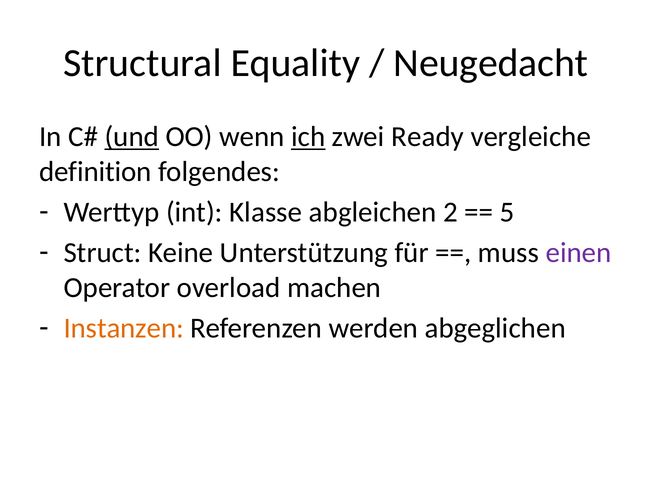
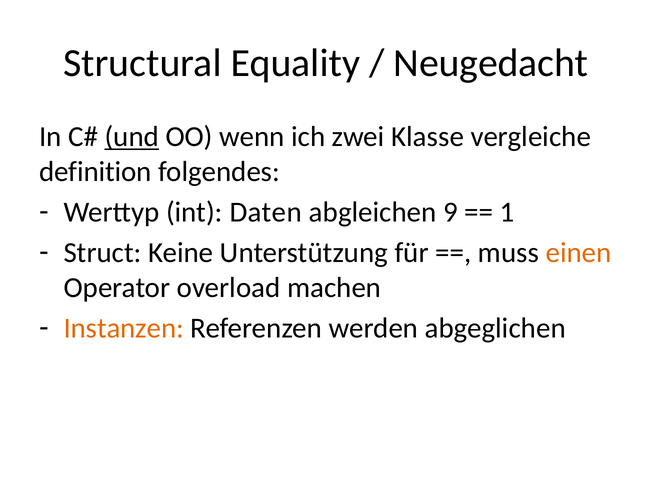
ich underline: present -> none
Ready: Ready -> Klasse
Klasse: Klasse -> Daten
2: 2 -> 9
5: 5 -> 1
einen colour: purple -> orange
